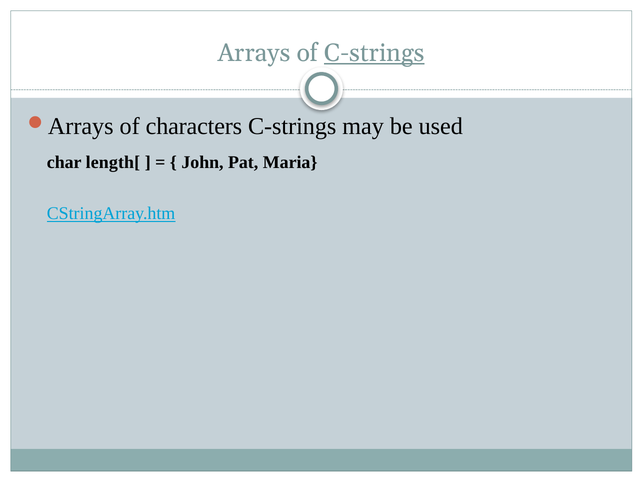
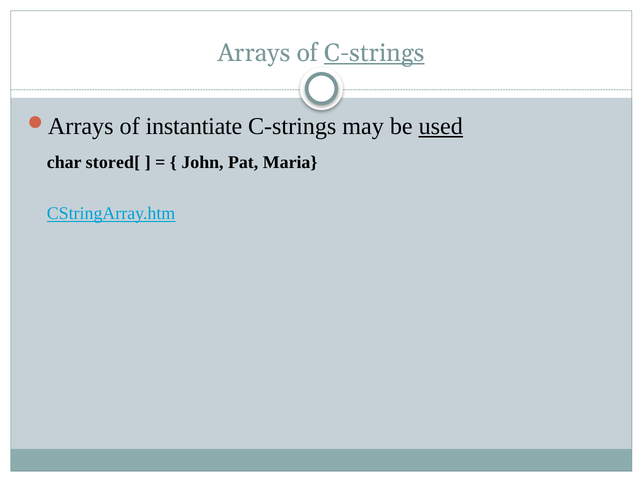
characters: characters -> instantiate
used underline: none -> present
length[: length[ -> stored[
